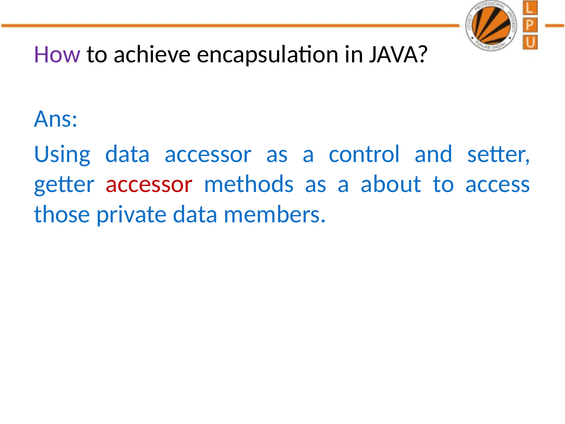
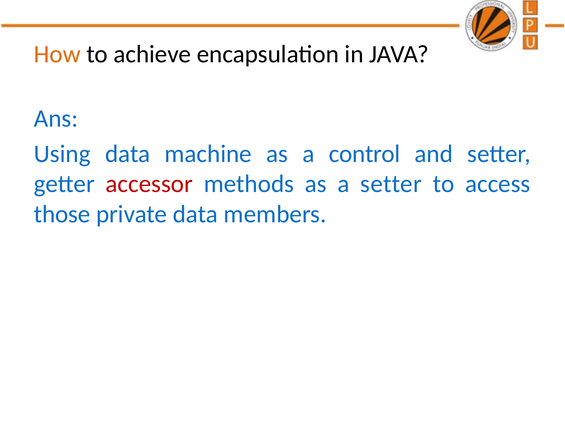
How colour: purple -> orange
data accessor: accessor -> machine
a about: about -> setter
